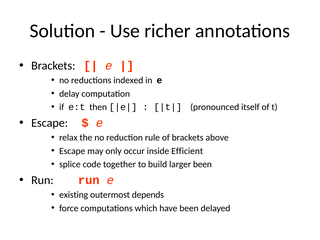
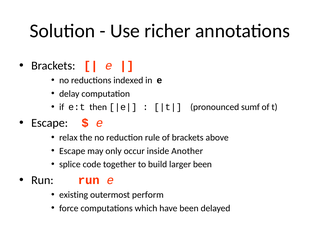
itself: itself -> sumf
Efficient: Efficient -> Another
depends: depends -> perform
